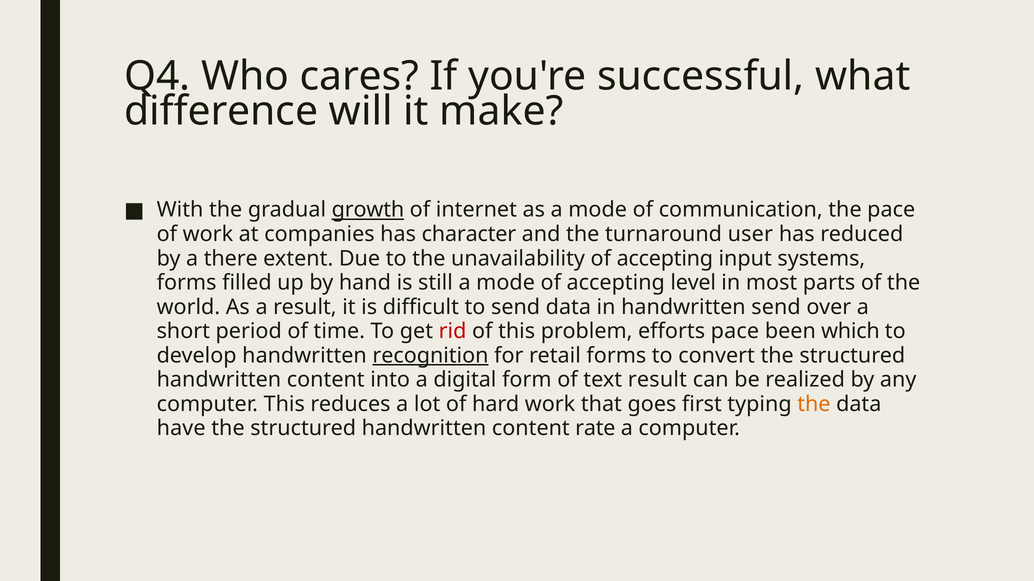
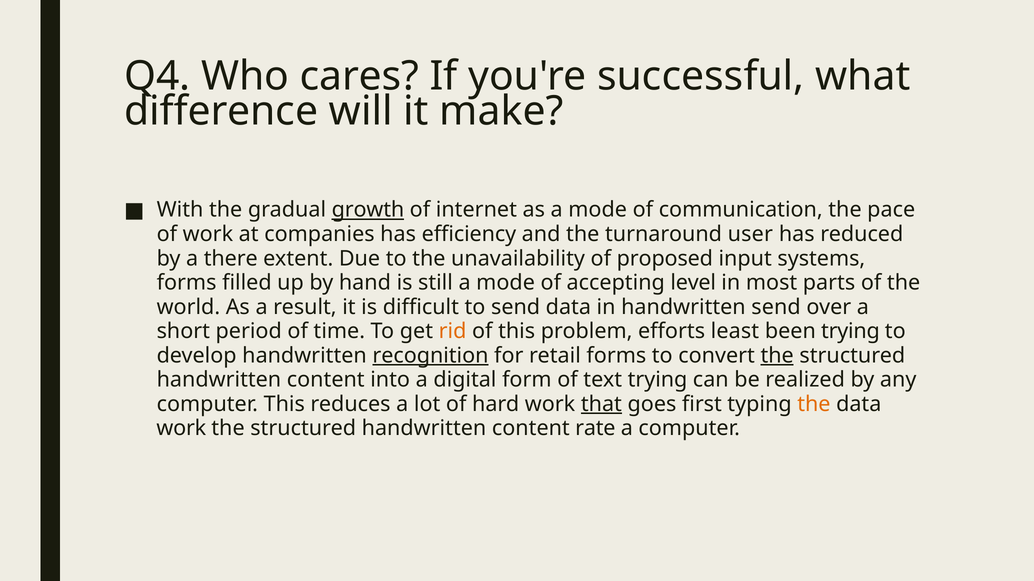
character: character -> efficiency
unavailability of accepting: accepting -> proposed
rid colour: red -> orange
efforts pace: pace -> least
been which: which -> trying
the at (777, 356) underline: none -> present
text result: result -> trying
that underline: none -> present
have at (181, 429): have -> work
